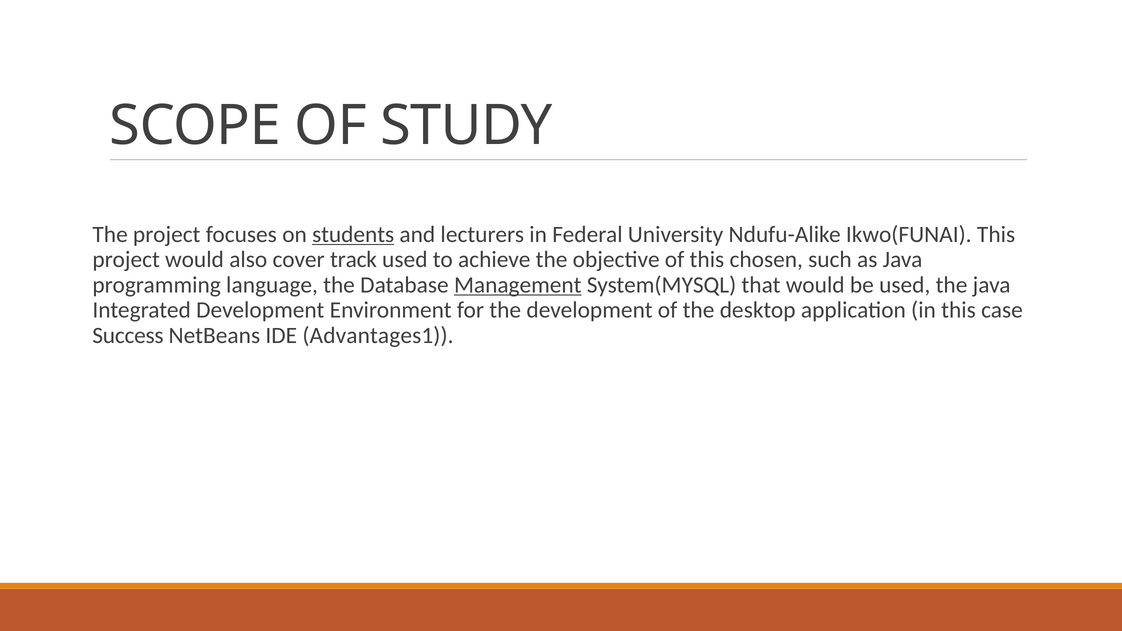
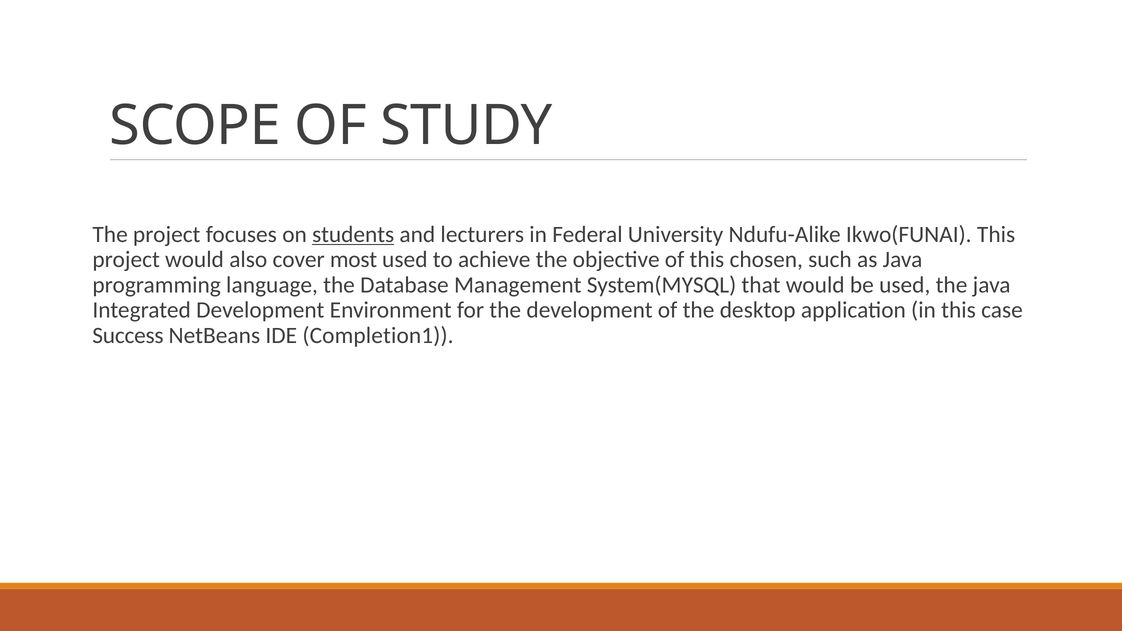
track: track -> most
Management underline: present -> none
Advantages1: Advantages1 -> Completion1
